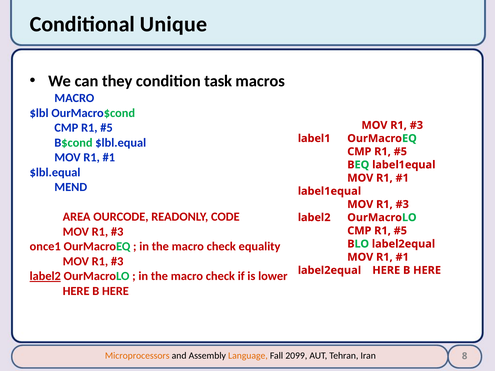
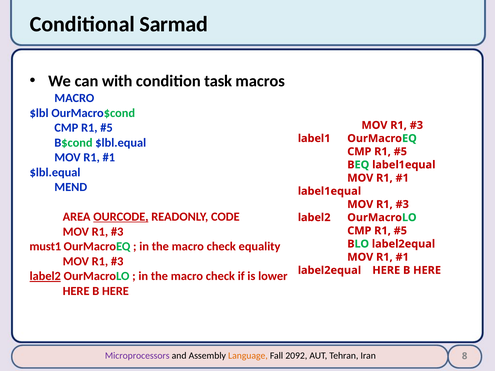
Unique: Unique -> Sarmad
they: they -> with
OURCODE underline: none -> present
once1: once1 -> must1
Microprocessors colour: orange -> purple
2099: 2099 -> 2092
